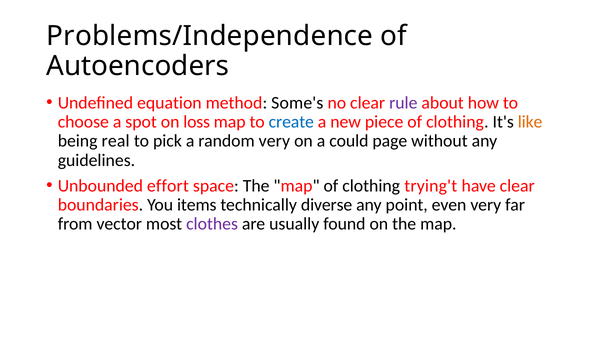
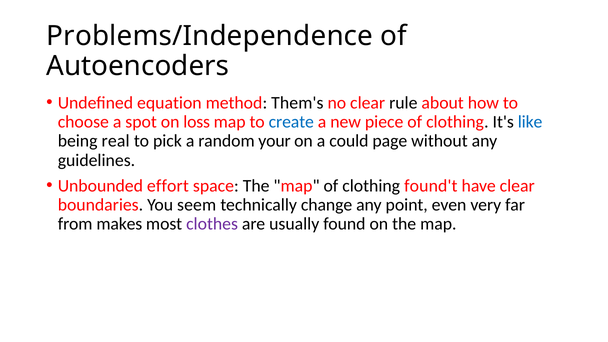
Some's: Some's -> Them's
rule colour: purple -> black
like colour: orange -> blue
random very: very -> your
trying't: trying't -> found't
items: items -> seem
diverse: diverse -> change
vector: vector -> makes
